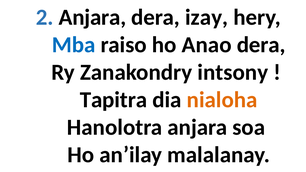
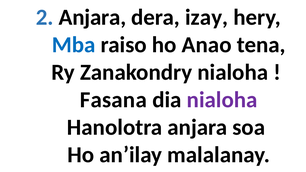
Anao dera: dera -> tena
Zanakondry intsony: intsony -> nialoha
Tapitra: Tapitra -> Fasana
nialoha at (222, 100) colour: orange -> purple
